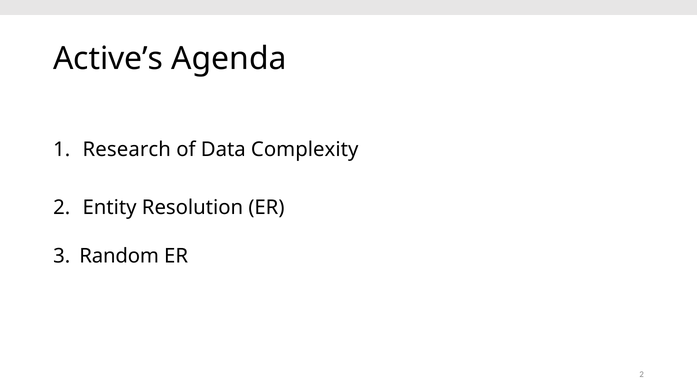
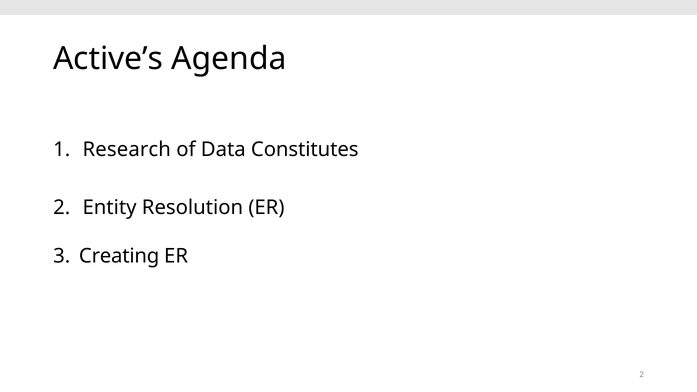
Complexity: Complexity -> Constitutes
Random: Random -> Creating
